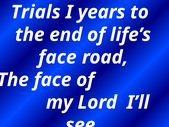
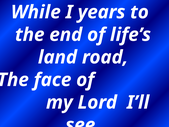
Trials: Trials -> While
face at (57, 57): face -> land
